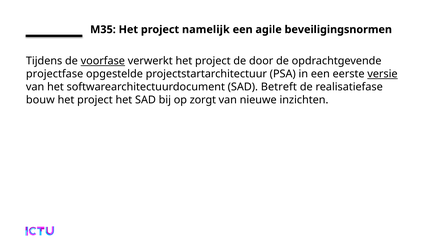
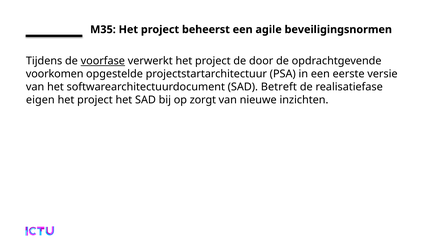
namelijk: namelijk -> beheerst
projectfase: projectfase -> voorkomen
versie underline: present -> none
bouw: bouw -> eigen
